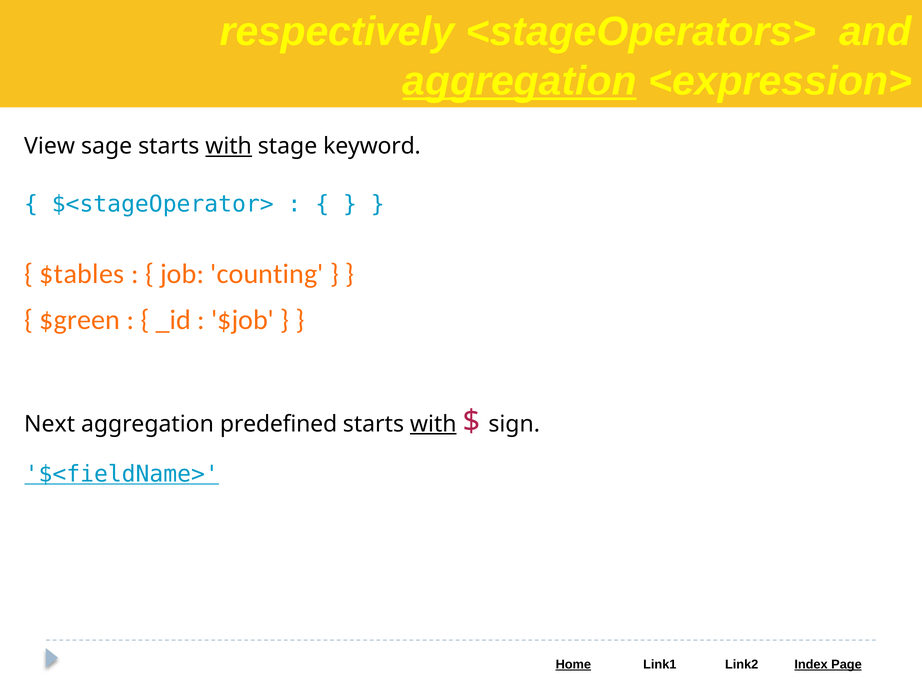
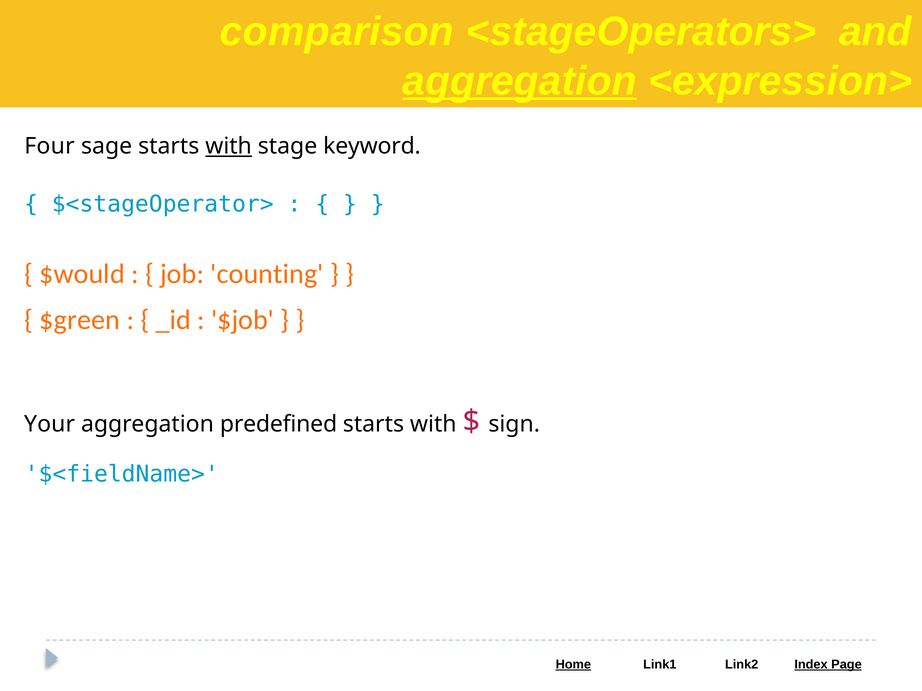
respectively: respectively -> comparison
View: View -> Four
$tables: $tables -> $would
Next: Next -> Your
with at (433, 424) underline: present -> none
$<fieldName> underline: present -> none
